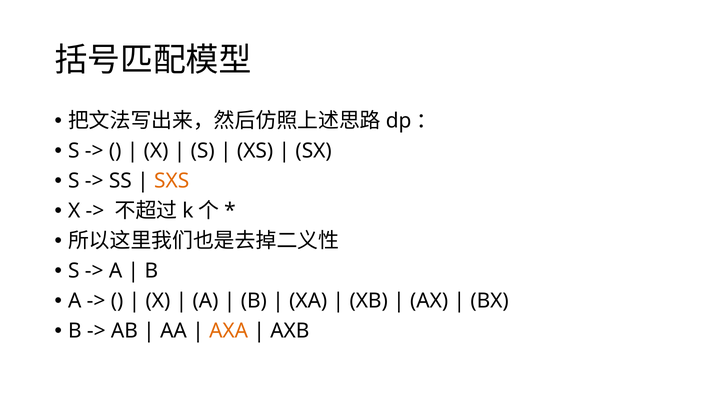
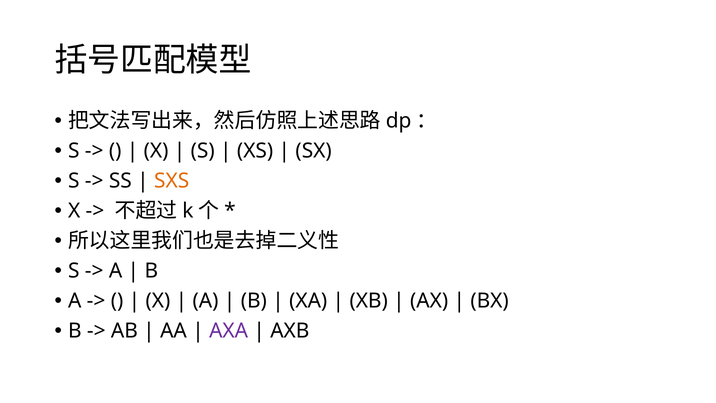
AXA colour: orange -> purple
